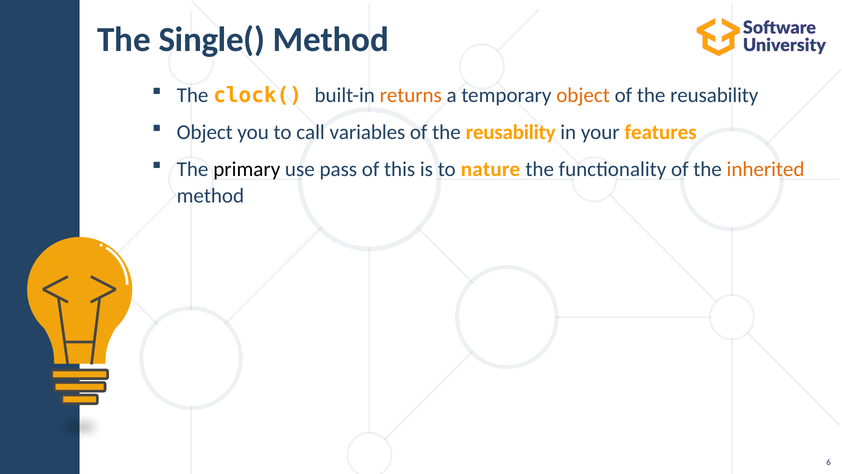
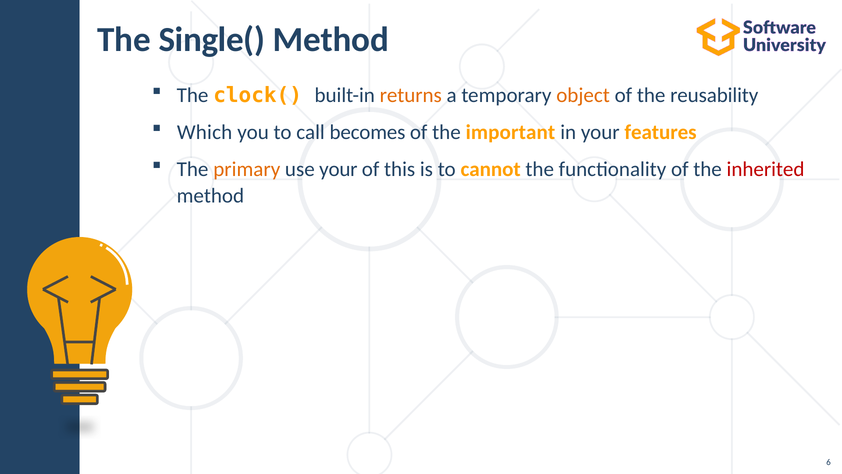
Object at (205, 132): Object -> Which
variables: variables -> becomes
reusability at (511, 132): reusability -> important
primary colour: black -> orange
use pass: pass -> your
nature: nature -> cannot
inherited colour: orange -> red
